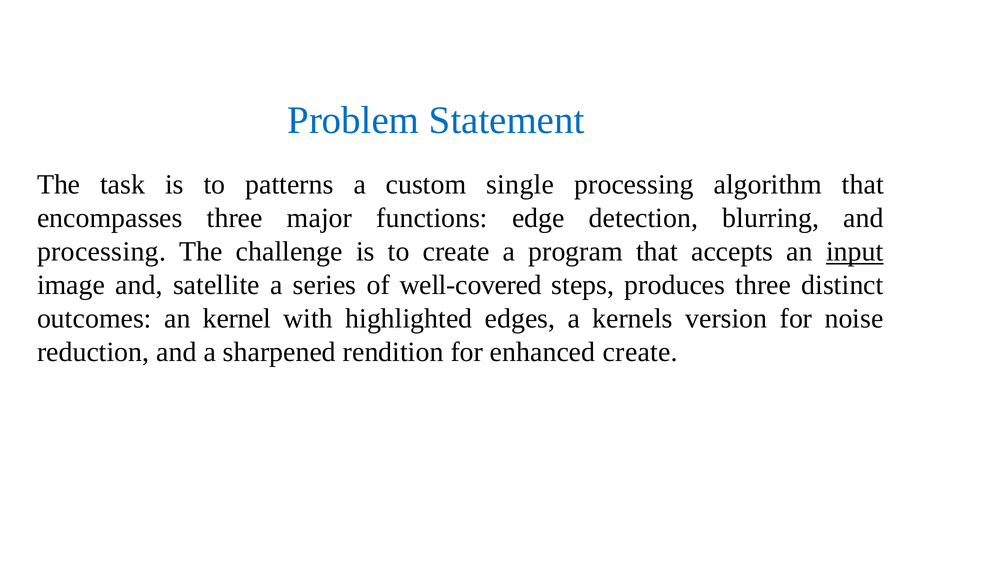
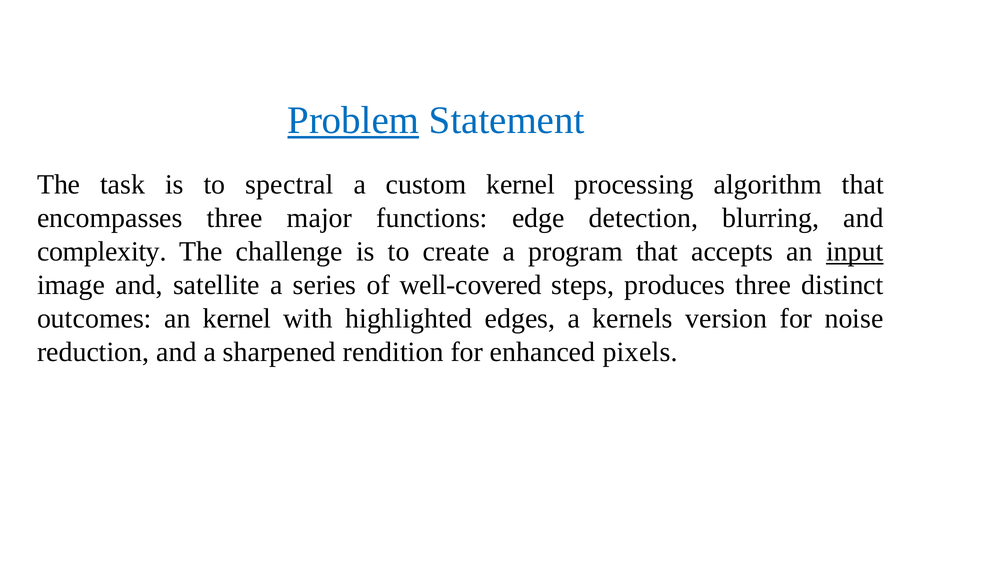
Problem underline: none -> present
patterns: patterns -> spectral
custom single: single -> kernel
processing at (102, 252): processing -> complexity
enhanced create: create -> pixels
